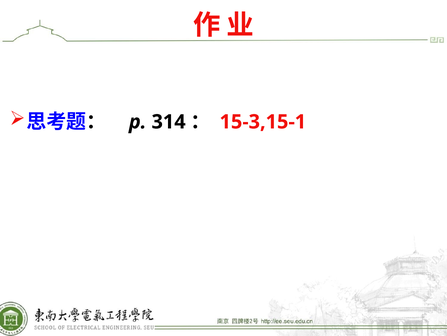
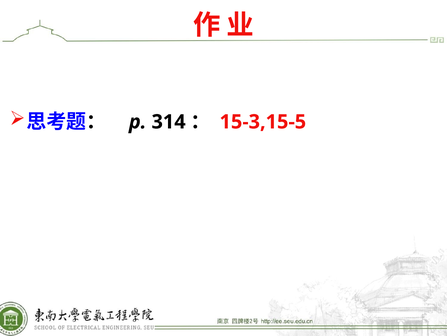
15-3,15-1: 15-3,15-1 -> 15-3,15-5
